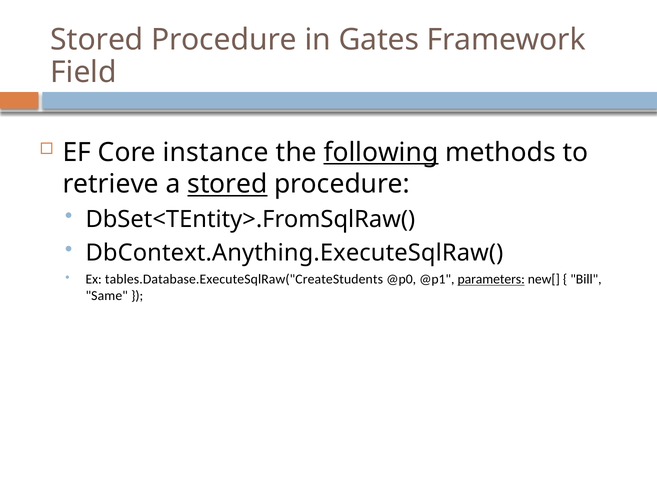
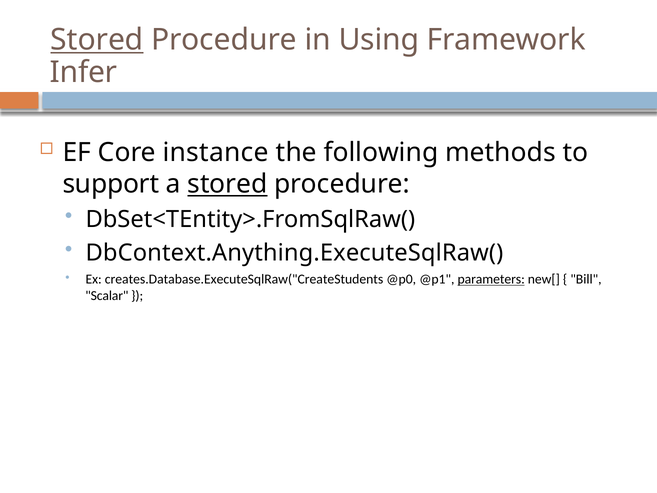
Stored at (97, 40) underline: none -> present
Gates: Gates -> Using
Field: Field -> Infer
following underline: present -> none
retrieve: retrieve -> support
tables.Database.ExecuteSqlRaw("CreateStudents: tables.Database.ExecuteSqlRaw("CreateStudents -> creates.Database.ExecuteSqlRaw("CreateStudents
Same: Same -> Scalar
